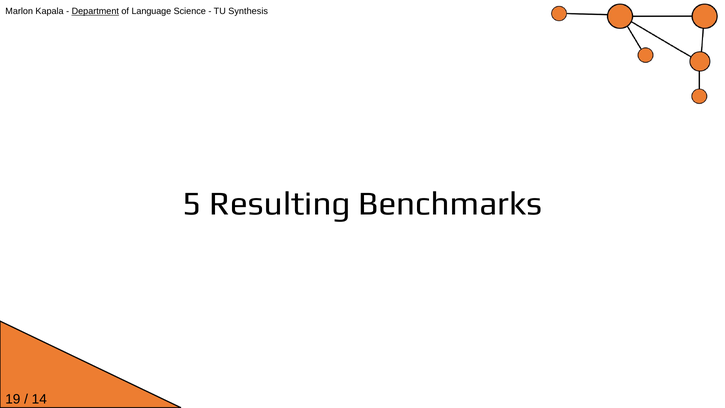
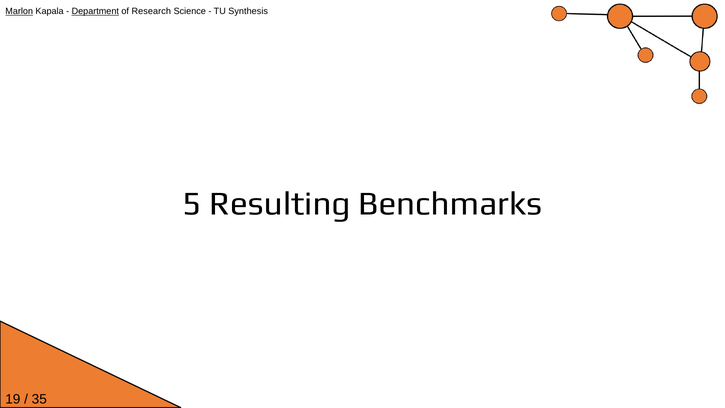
Marlon underline: none -> present
Language: Language -> Research
14: 14 -> 35
